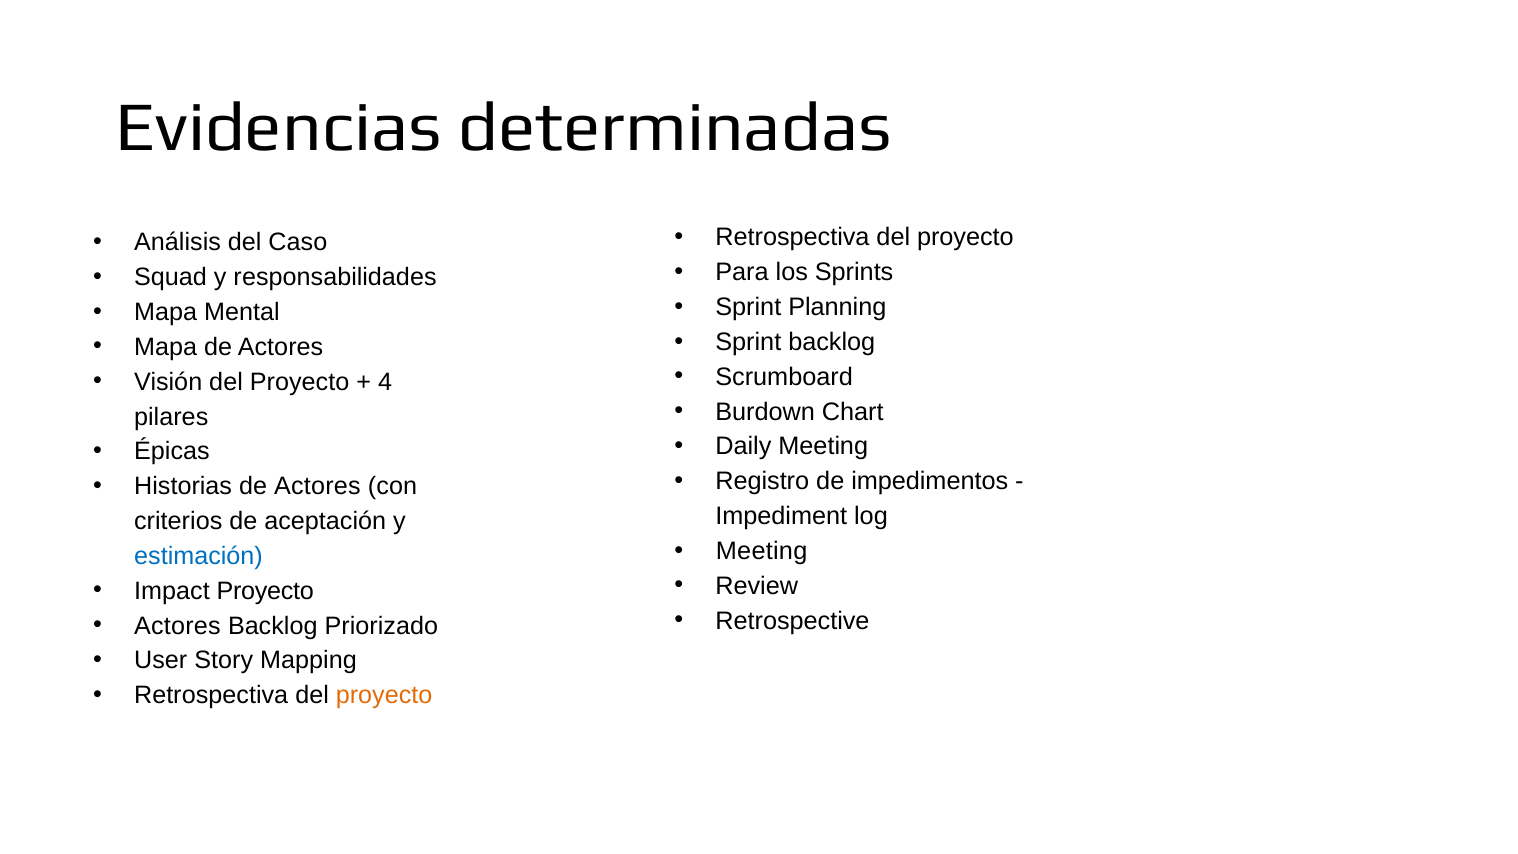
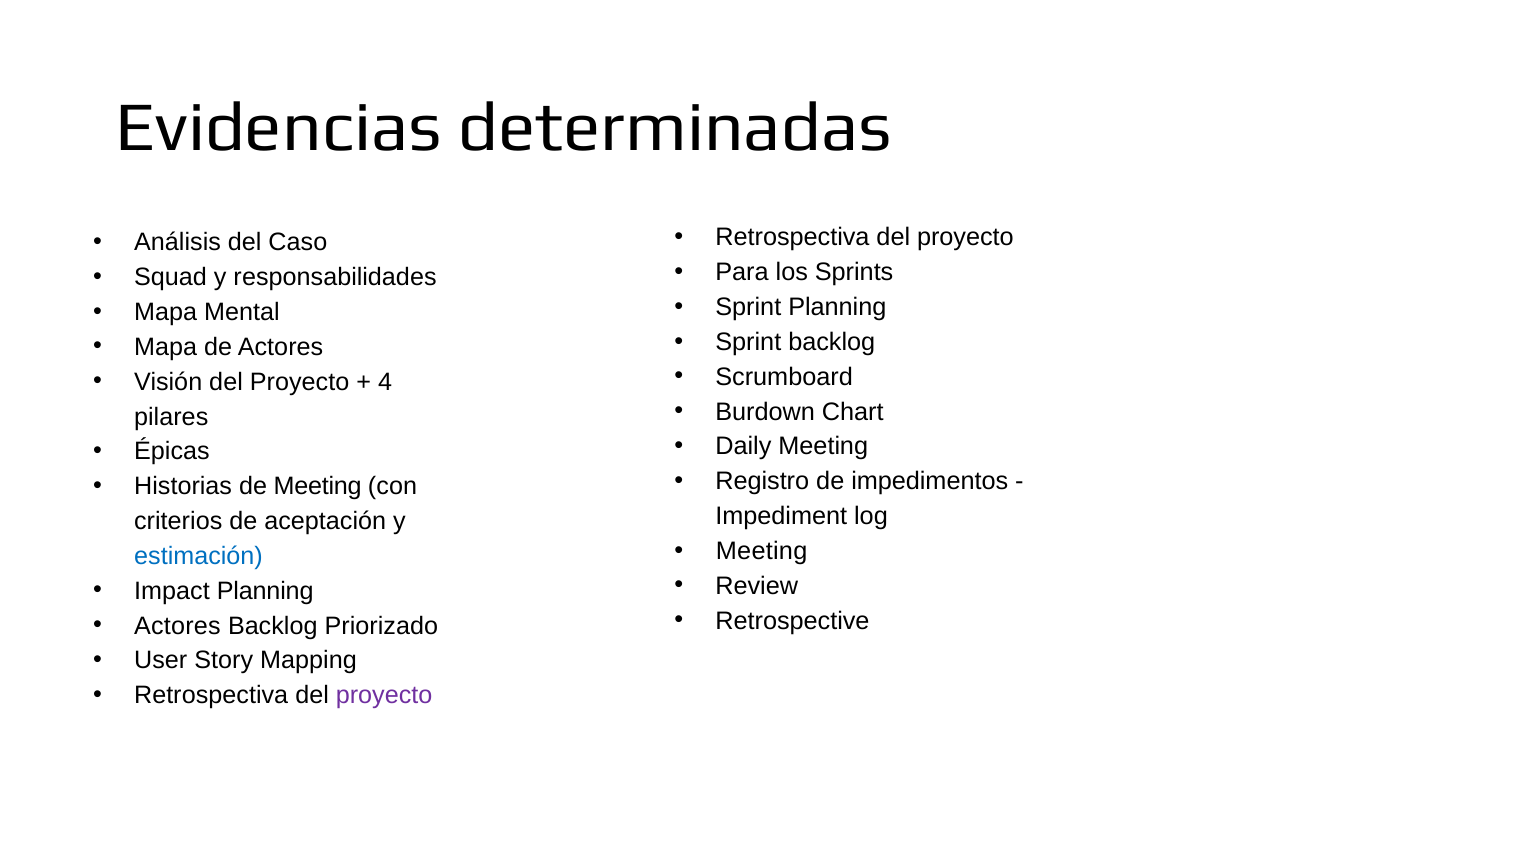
Historias de Actores: Actores -> Meeting
Impact Proyecto: Proyecto -> Planning
proyecto at (384, 695) colour: orange -> purple
